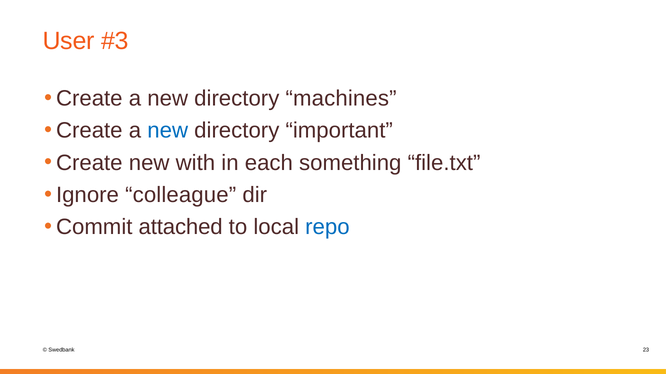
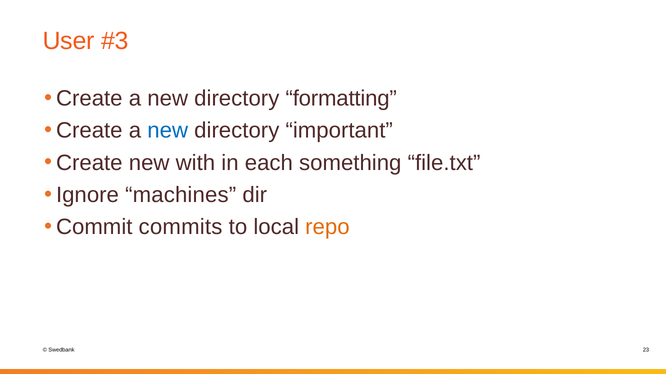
machines: machines -> formatting
colleague: colleague -> machines
attached: attached -> commits
repo colour: blue -> orange
